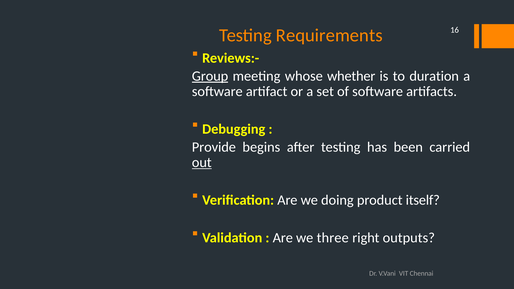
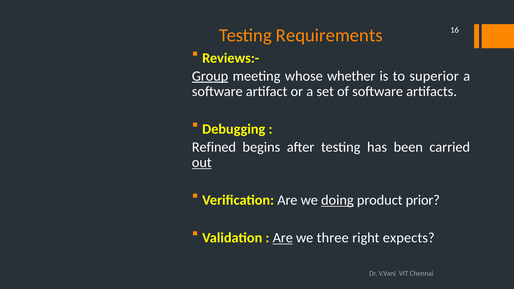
duration: duration -> superior
Provide: Provide -> Refined
doing underline: none -> present
itself: itself -> prior
Are at (283, 238) underline: none -> present
outputs: outputs -> expects
